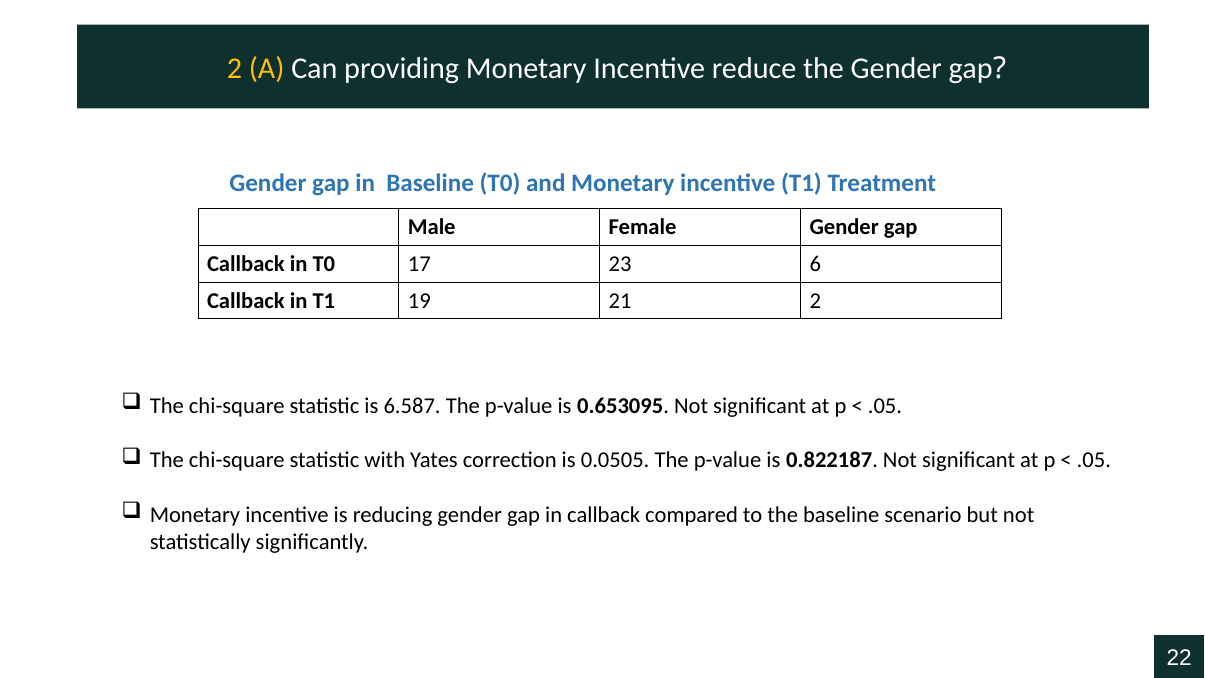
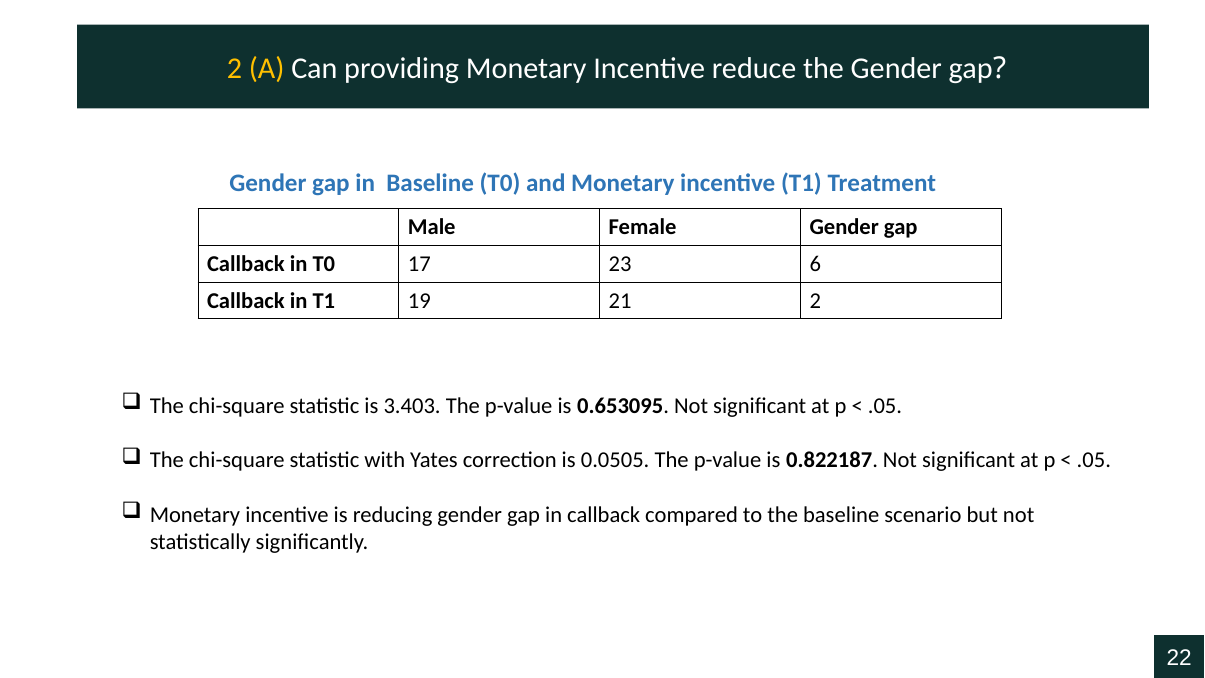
6.587: 6.587 -> 3.403
